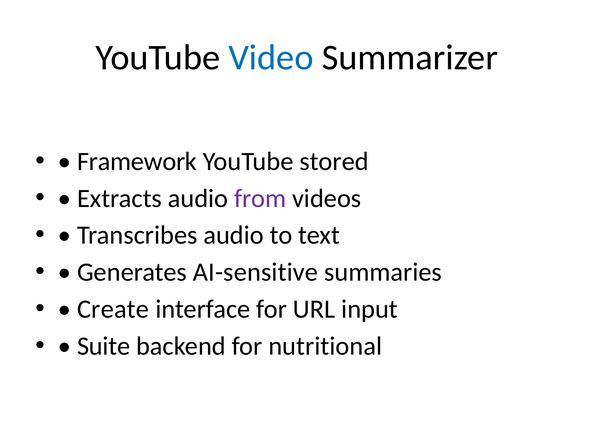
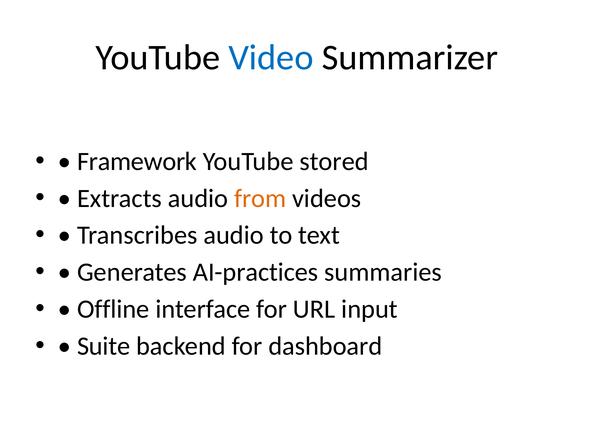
from colour: purple -> orange
AI-sensitive: AI-sensitive -> AI-practices
Create: Create -> Offline
nutritional: nutritional -> dashboard
